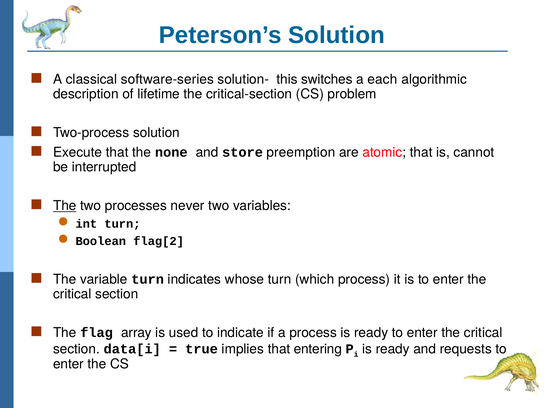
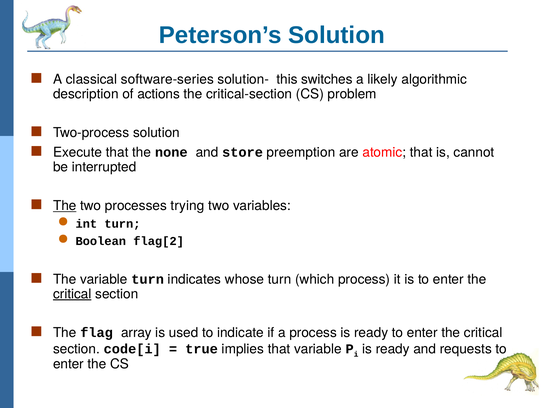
each: each -> likely
lifetime: lifetime -> actions
never: never -> trying
critical at (72, 294) underline: none -> present
data[i: data[i -> code[i
that entering: entering -> variable
